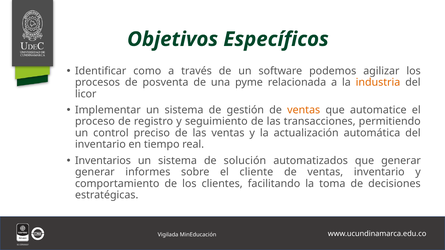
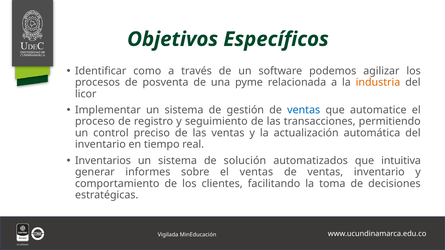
ventas at (304, 110) colour: orange -> blue
que generar: generar -> intuitiva
el cliente: cliente -> ventas
